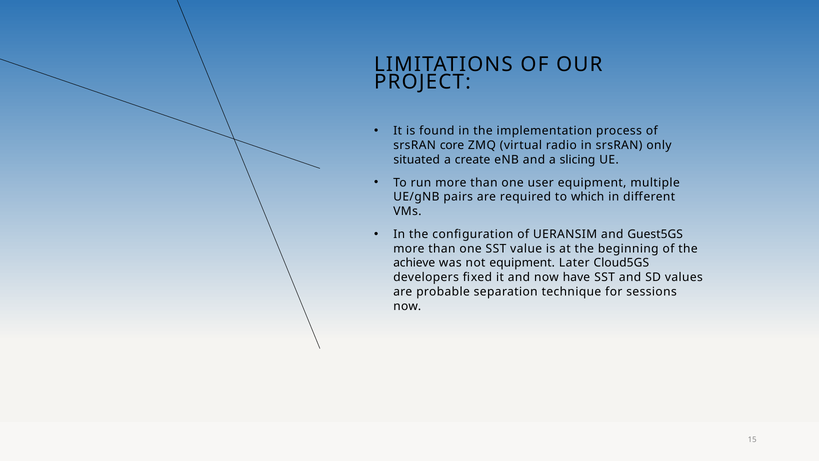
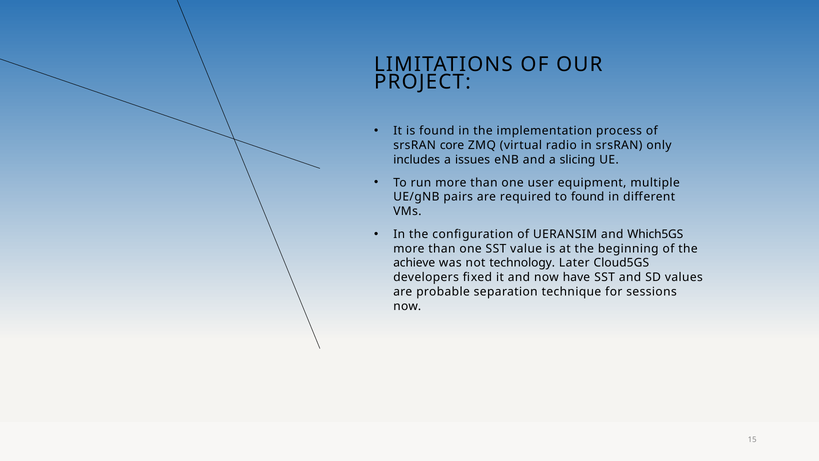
situated: situated -> includes
create: create -> issues
to which: which -> found
Guest5GS: Guest5GS -> Which5GS
not equipment: equipment -> technology
